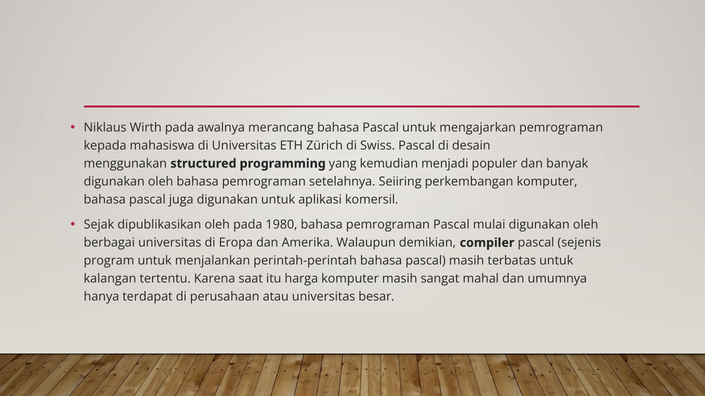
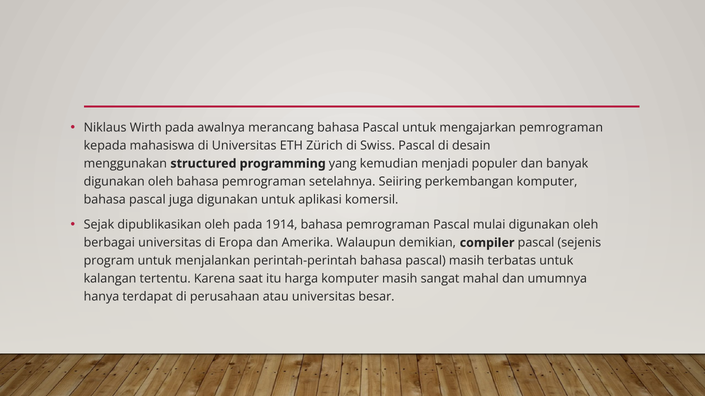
1980: 1980 -> 1914
